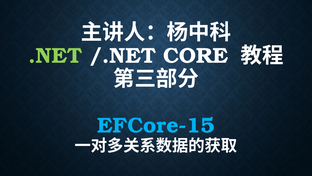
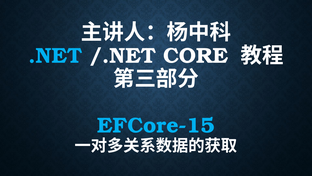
.NET colour: light green -> light blue
